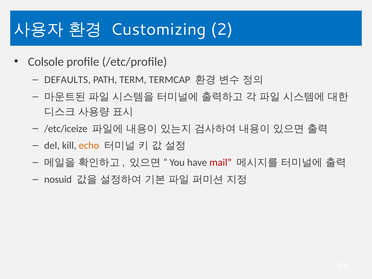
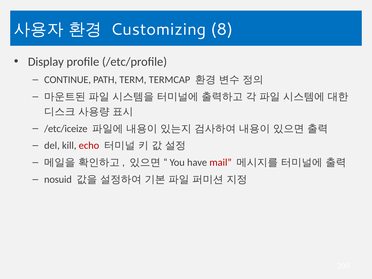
2: 2 -> 8
Colsole: Colsole -> Display
DEFAULTS: DEFAULTS -> CONTINUE
echo colour: orange -> red
